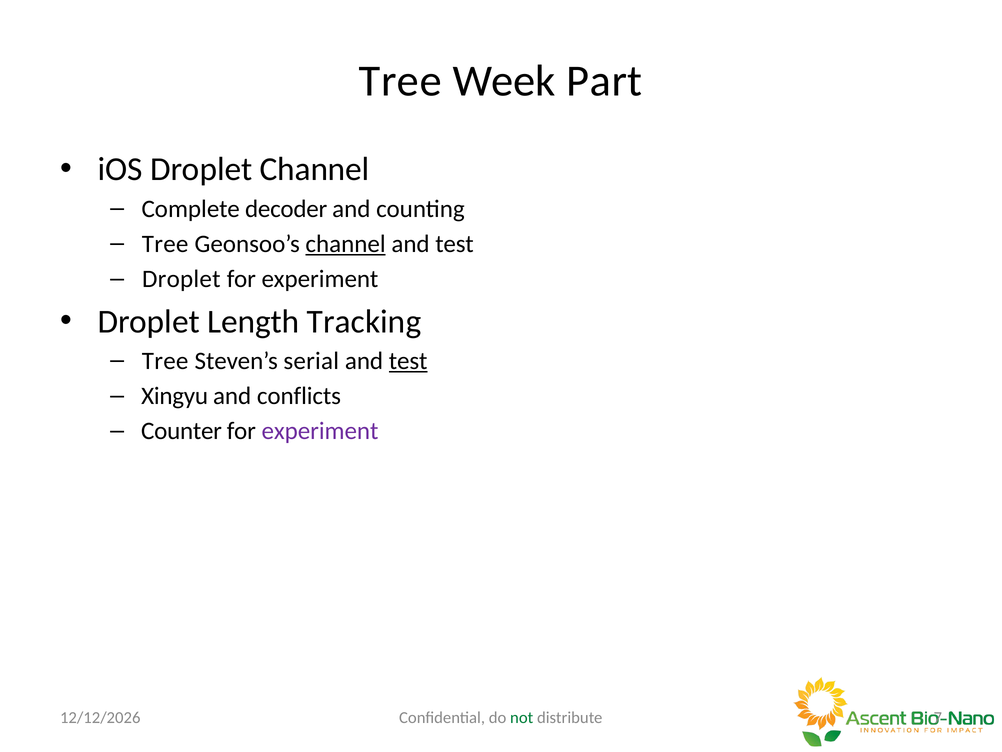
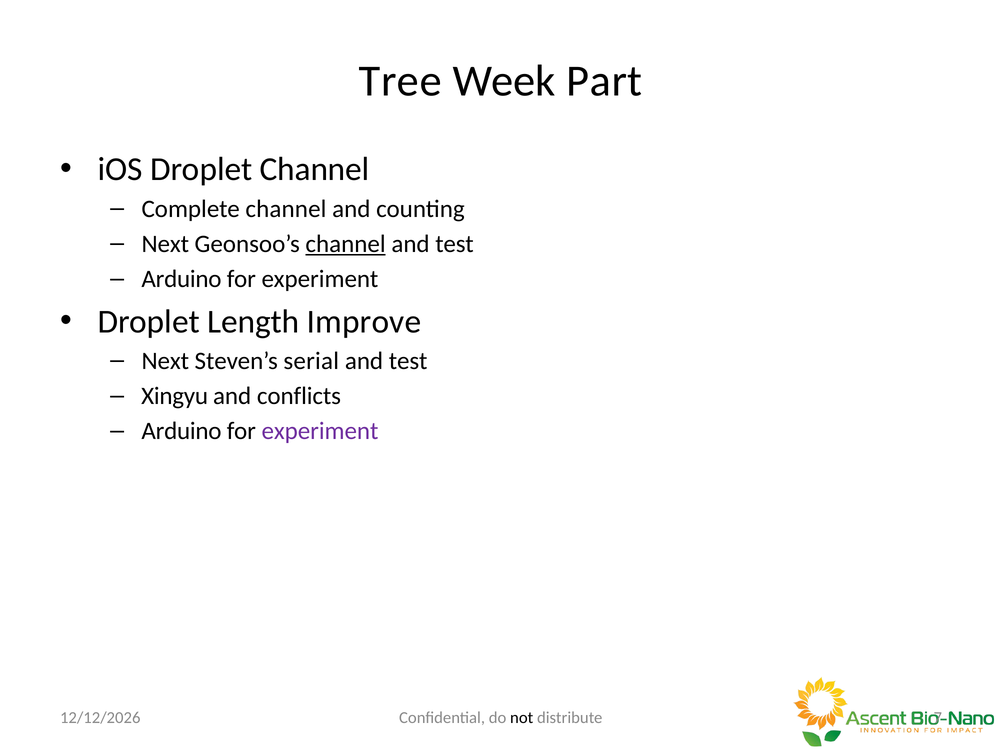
Complete decoder: decoder -> channel
Tree at (165, 244): Tree -> Next
Droplet at (181, 279): Droplet -> Arduino
Tracking: Tracking -> Improve
Tree at (165, 361): Tree -> Next
test at (408, 361) underline: present -> none
Counter at (182, 431): Counter -> Arduino
not colour: green -> black
